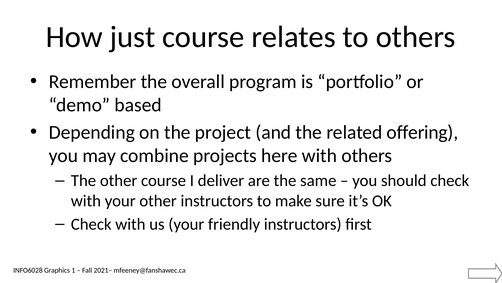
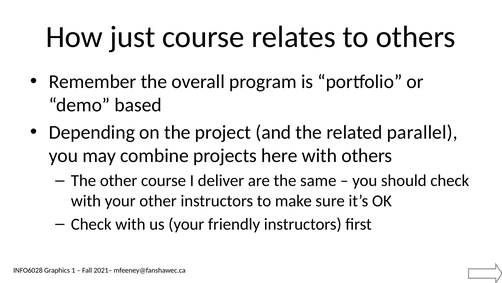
offering: offering -> parallel
